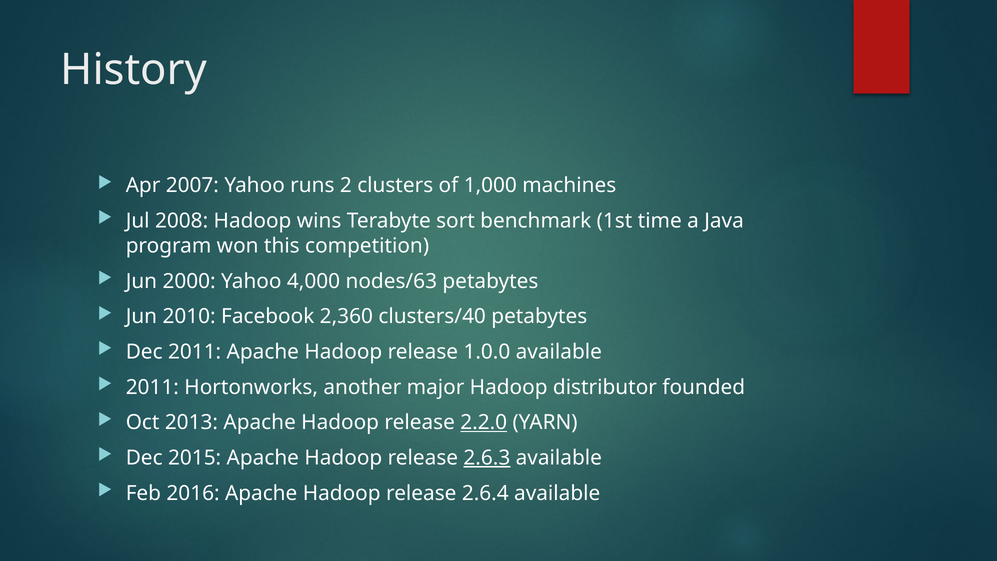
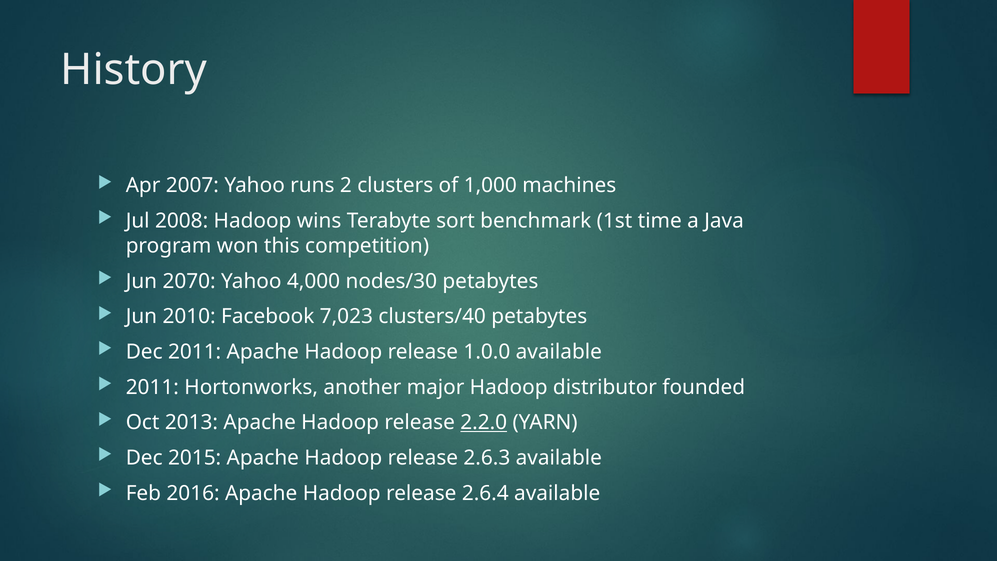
2000: 2000 -> 2070
nodes/63: nodes/63 -> nodes/30
2,360: 2,360 -> 7,023
2.6.3 underline: present -> none
